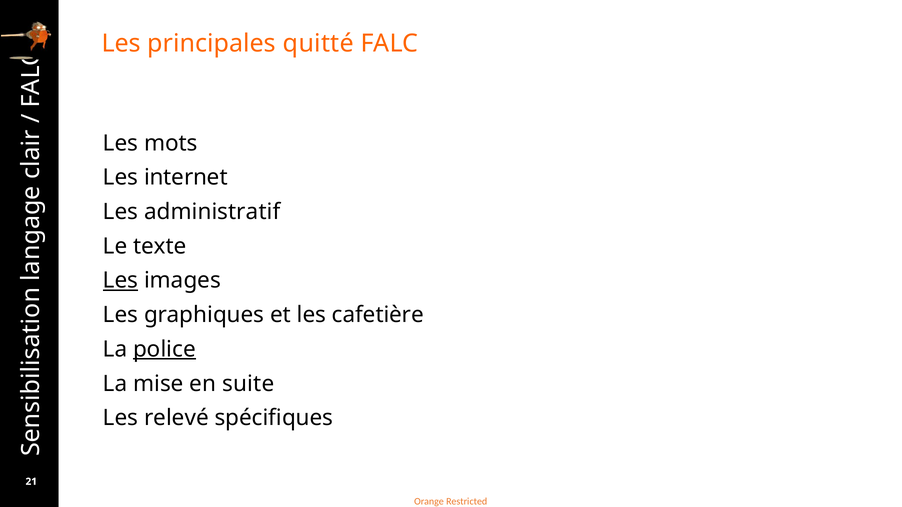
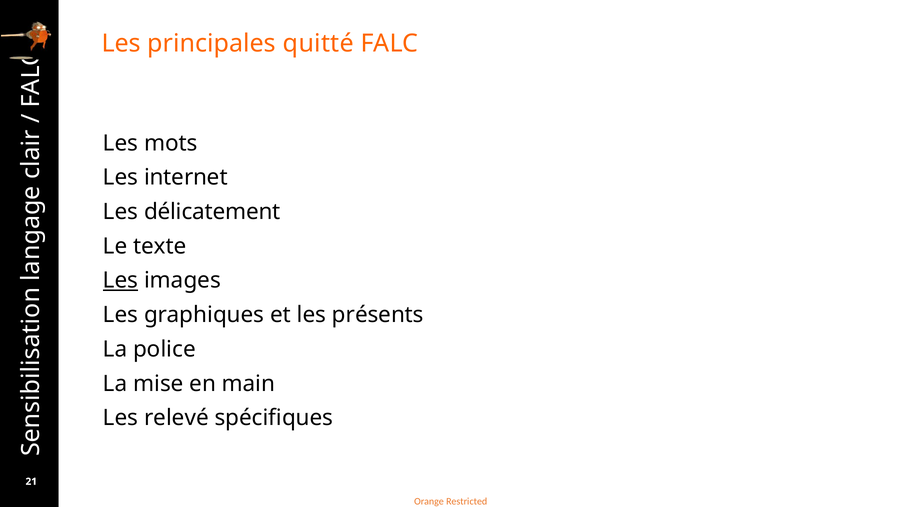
administratif: administratif -> délicatement
cafetière: cafetière -> présents
police underline: present -> none
suite: suite -> main
